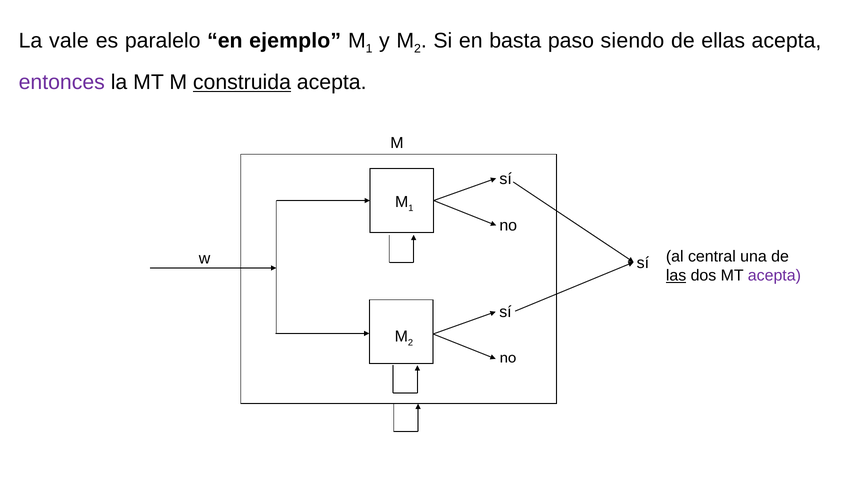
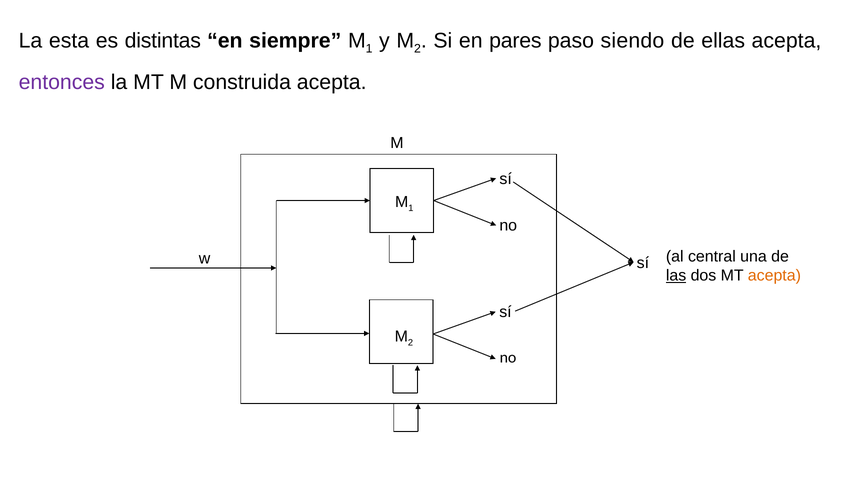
vale: vale -> esta
paralelo: paralelo -> distintas
ejemplo: ejemplo -> siempre
basta: basta -> pares
construida underline: present -> none
acepta at (774, 276) colour: purple -> orange
